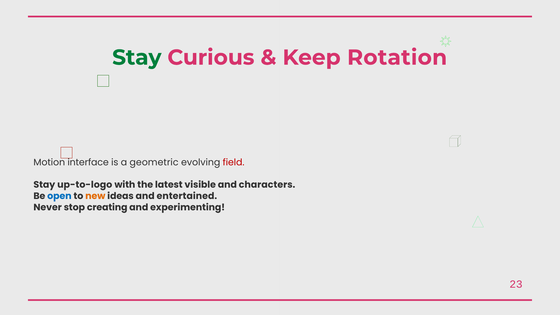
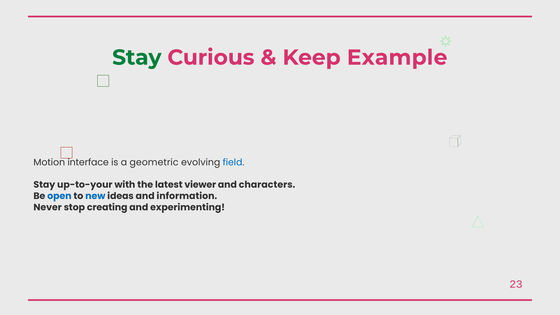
Rotation: Rotation -> Example
field colour: red -> blue
up-to-logo: up-to-logo -> up-to-your
visible: visible -> viewer
new colour: orange -> blue
entertained: entertained -> information
